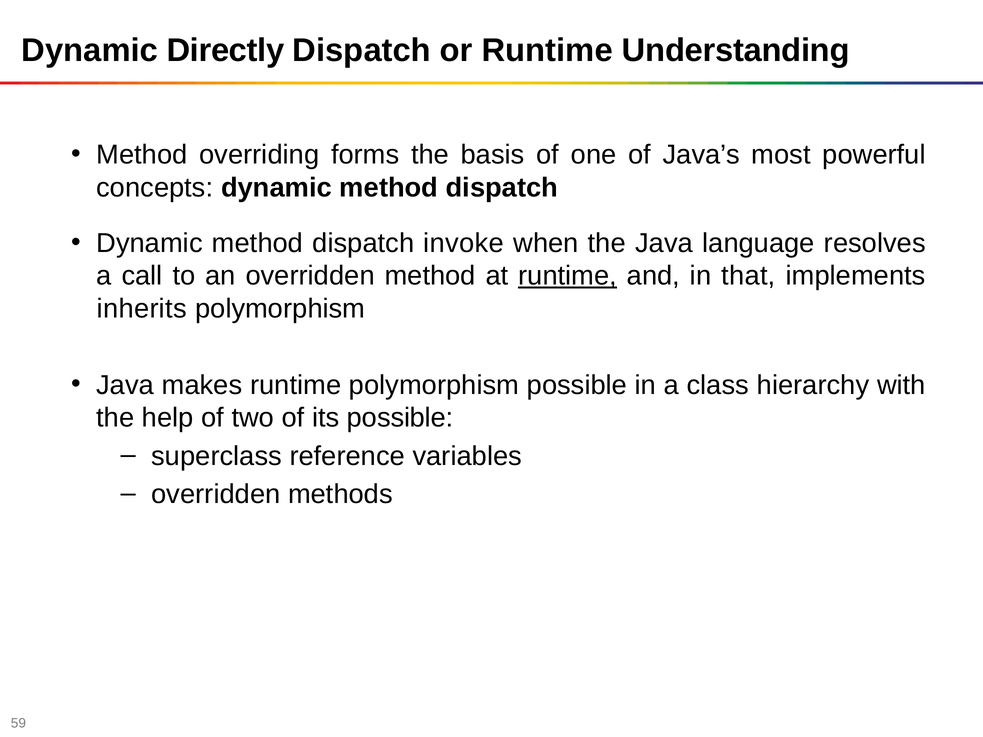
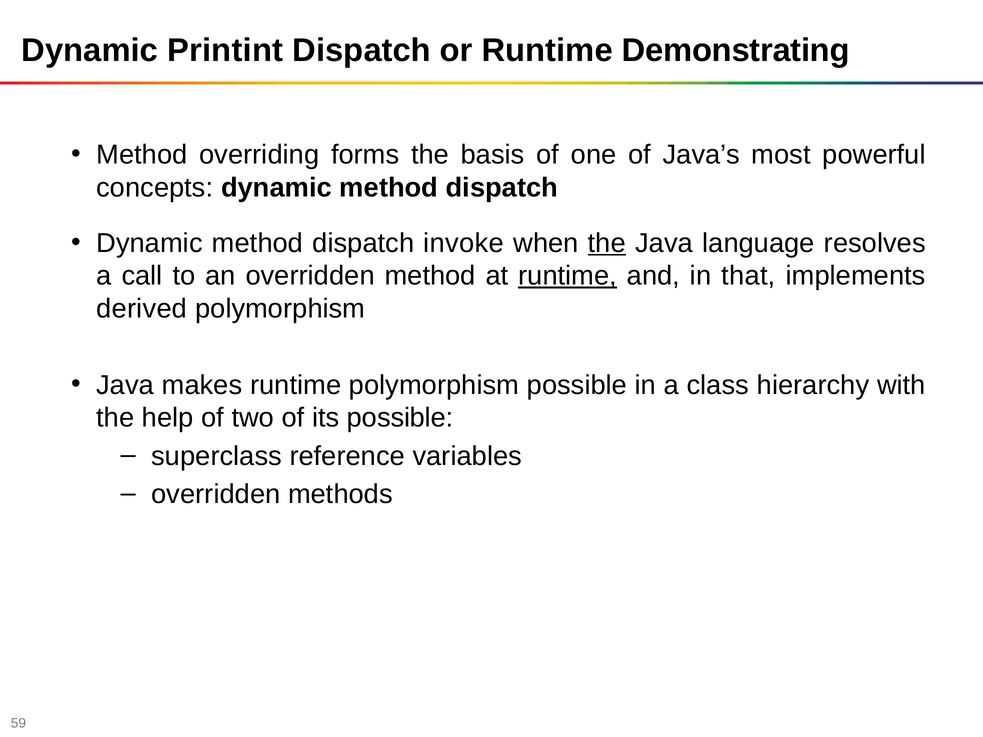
Directly: Directly -> Printint
Understanding: Understanding -> Demonstrating
the at (607, 243) underline: none -> present
inherits: inherits -> derived
